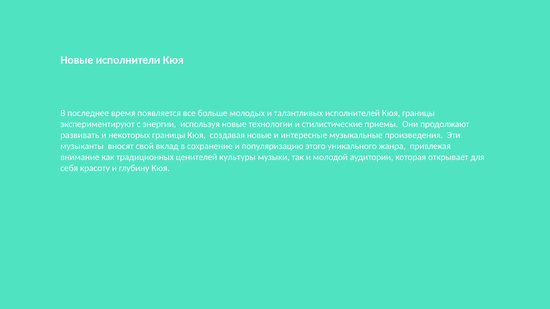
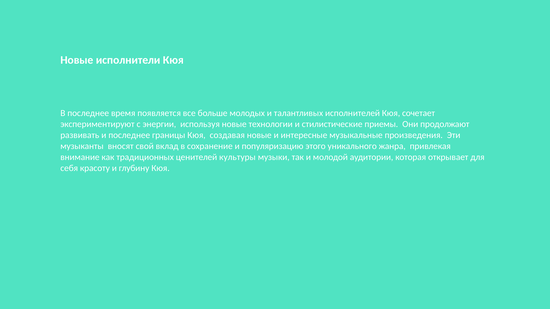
Кюя границы: границы -> сочетает
и некоторых: некоторых -> последнее
